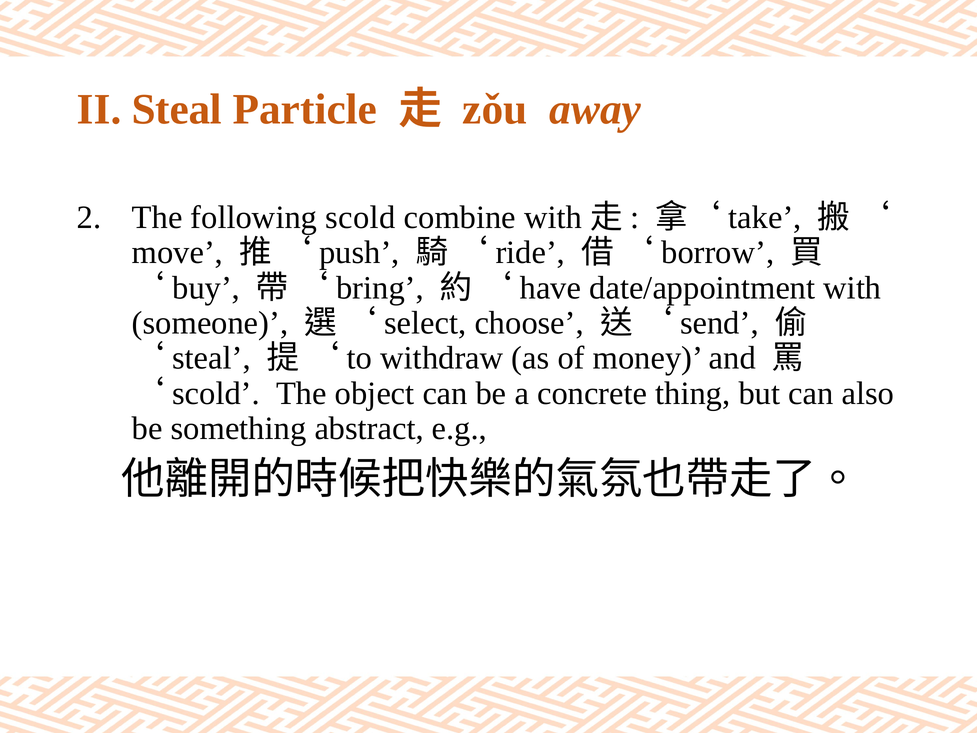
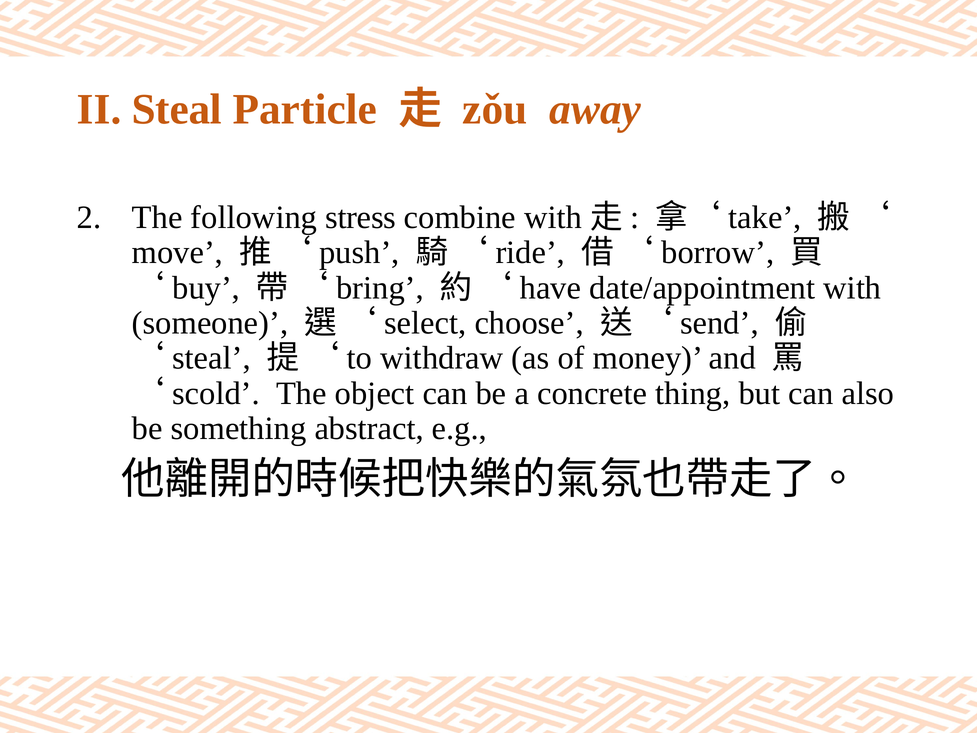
following scold: scold -> stress
